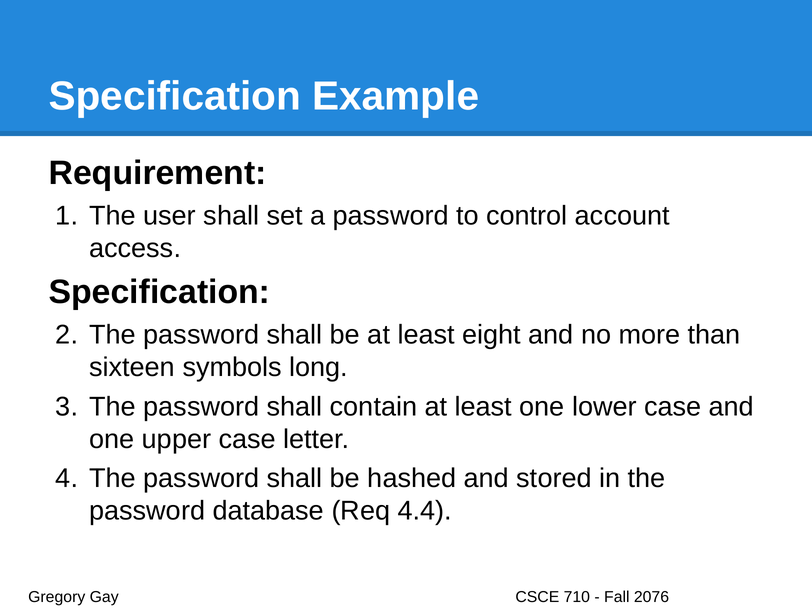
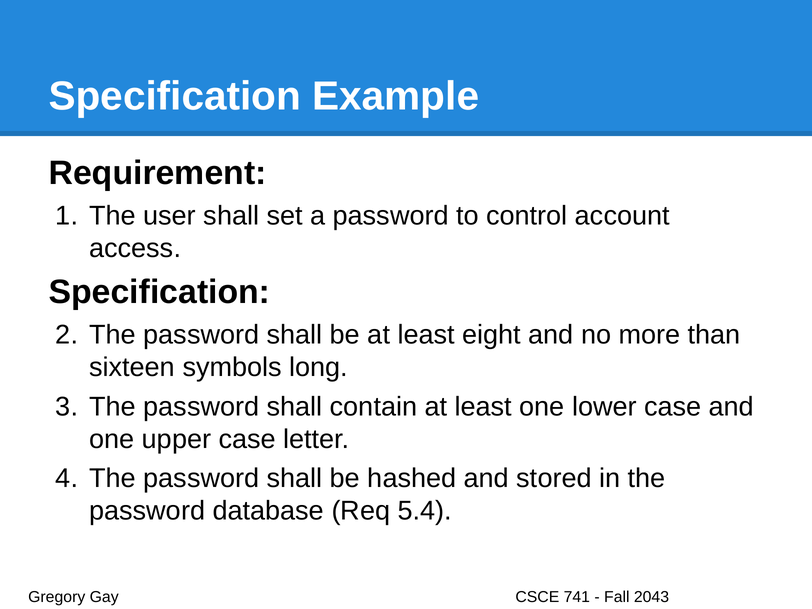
4.4: 4.4 -> 5.4
710: 710 -> 741
2076: 2076 -> 2043
